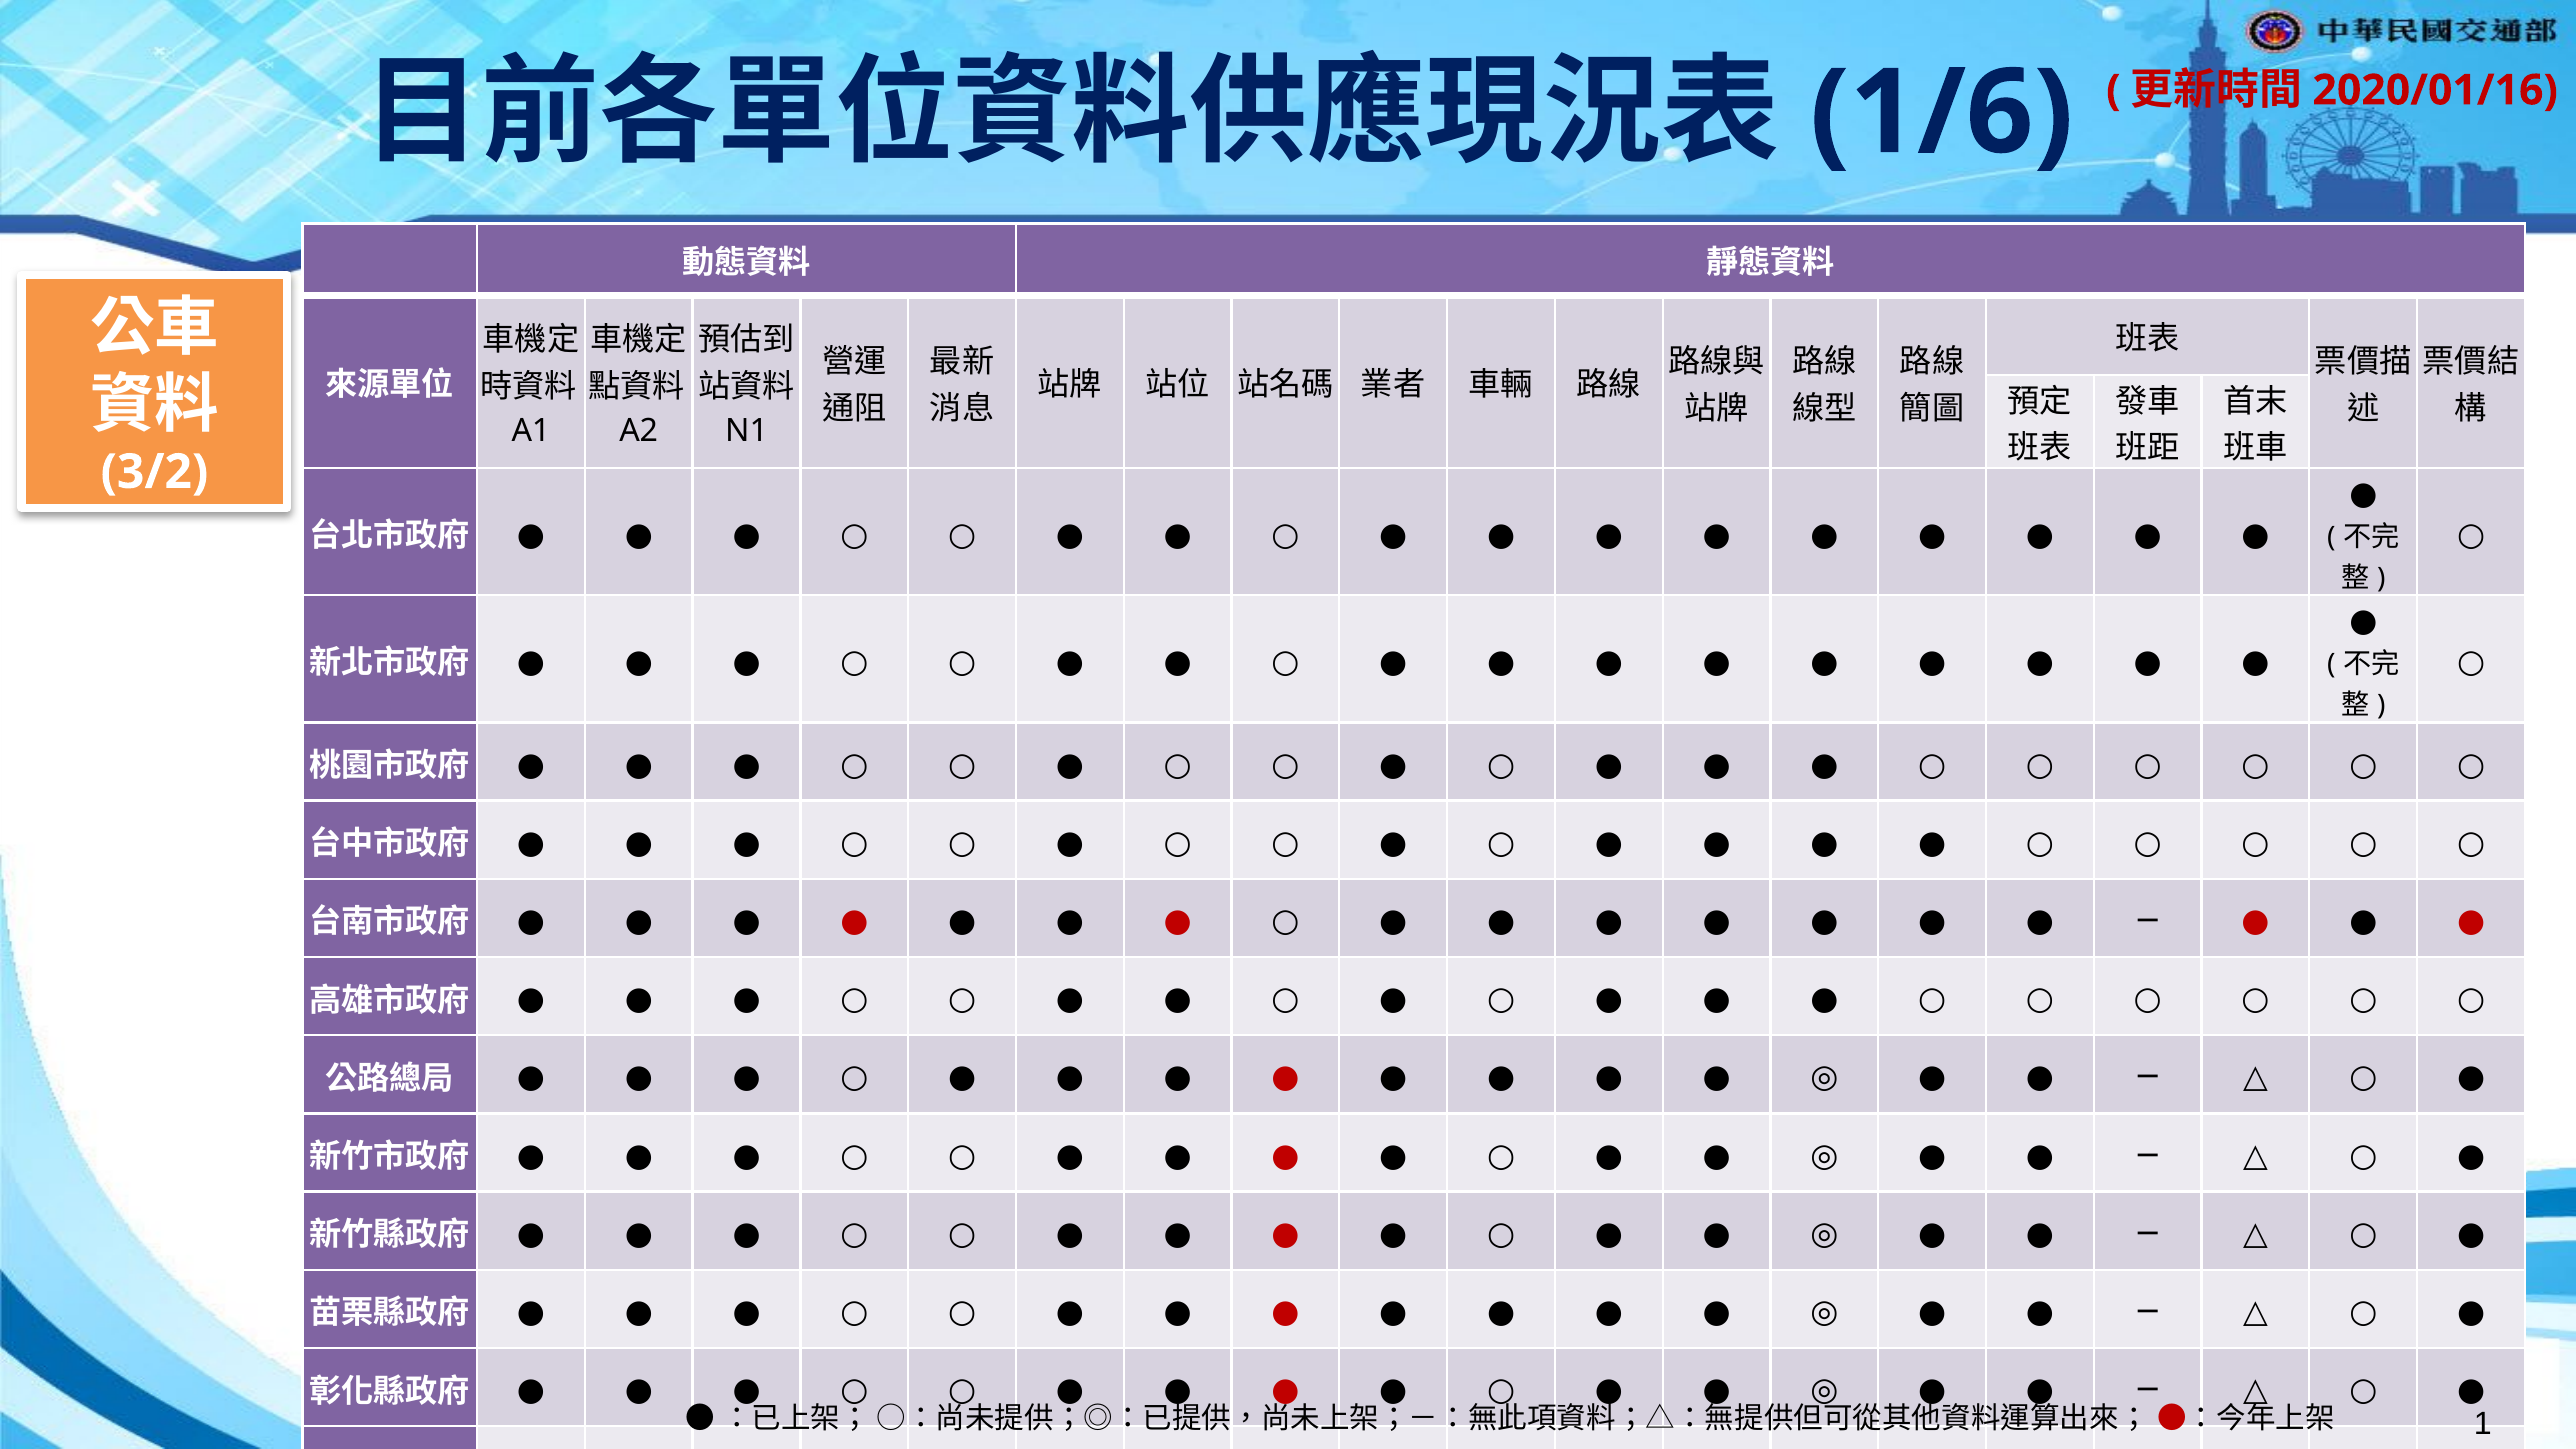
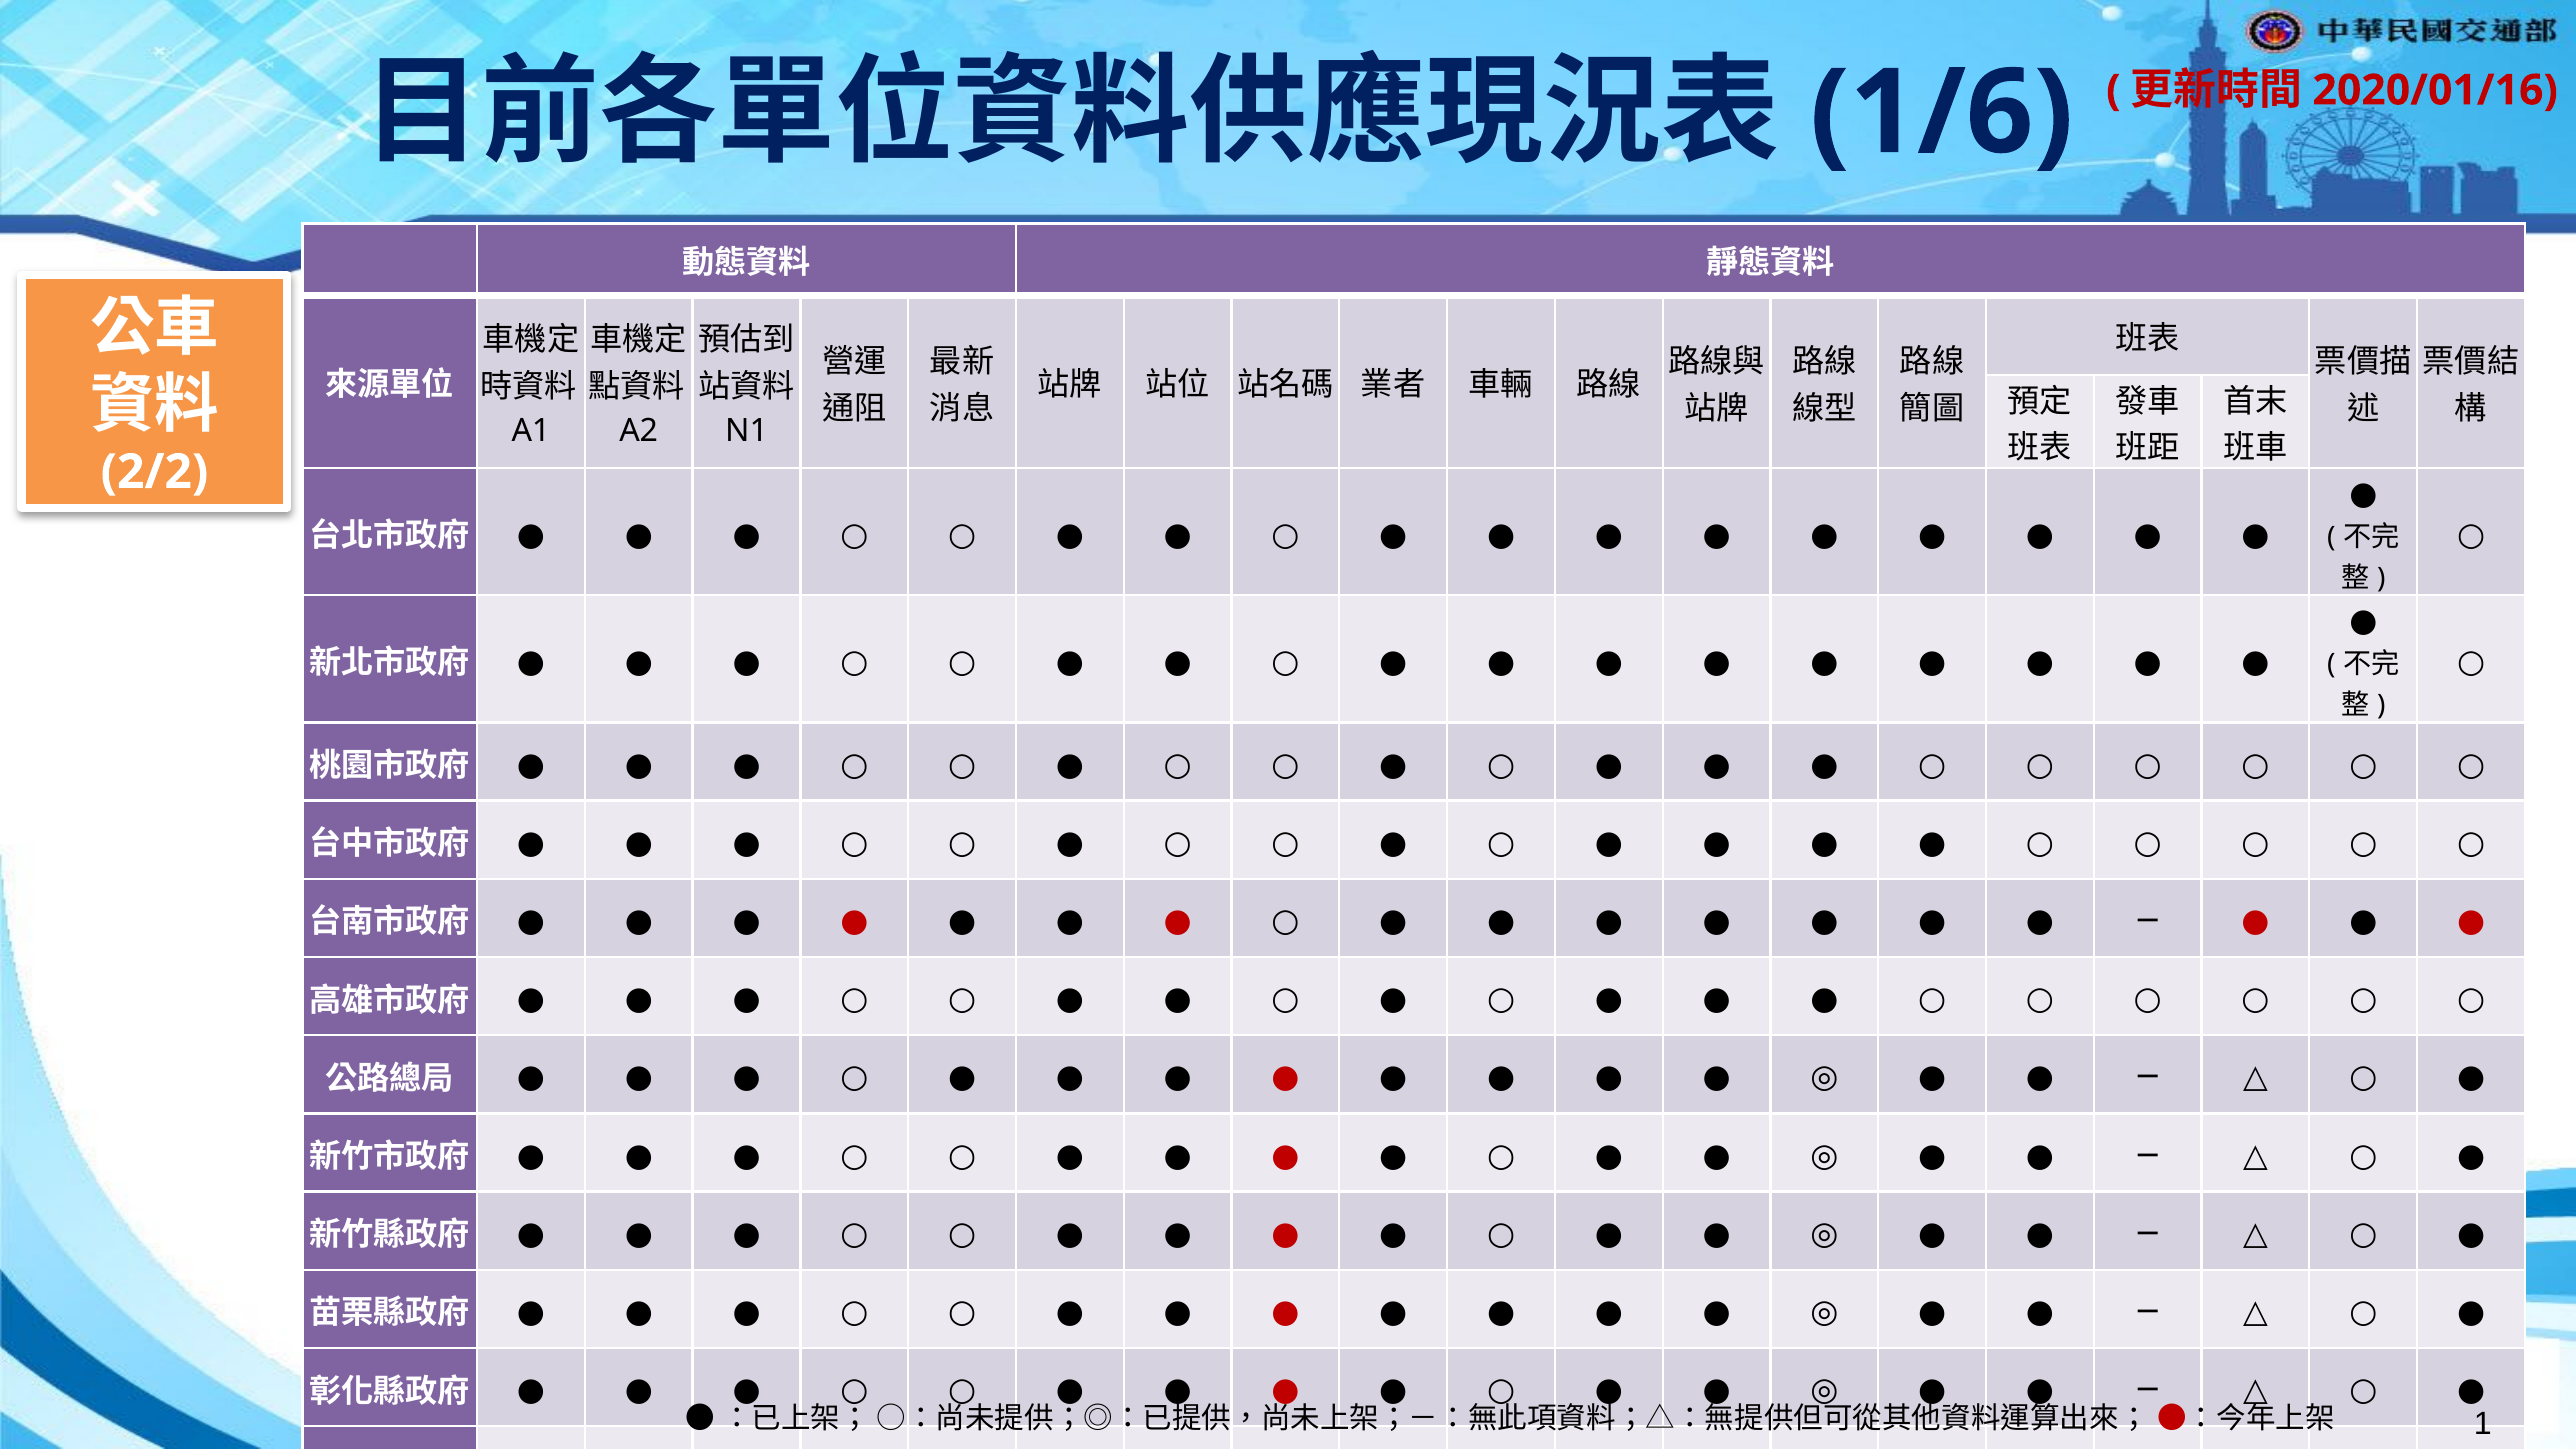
3/2: 3/2 -> 2/2
